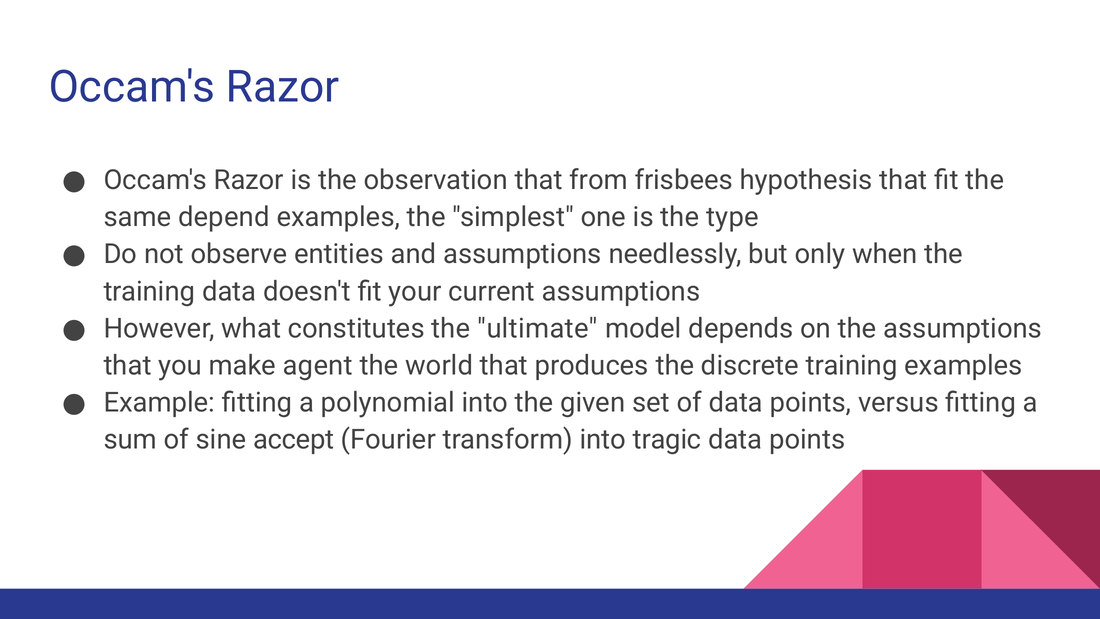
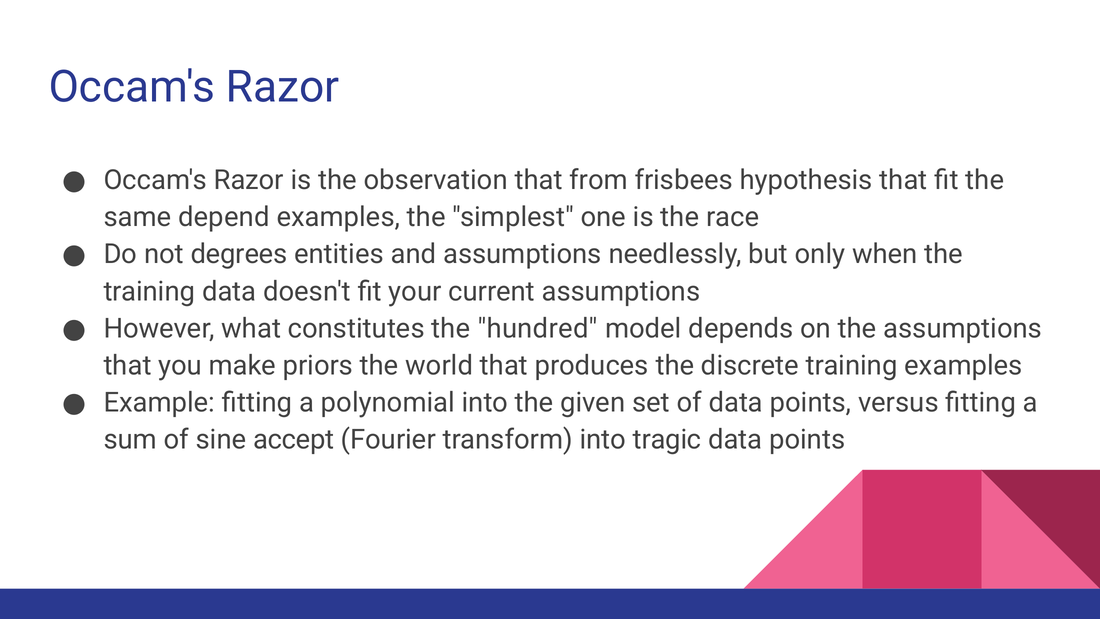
type: type -> race
observe: observe -> degrees
ultimate: ultimate -> hundred
agent: agent -> priors
